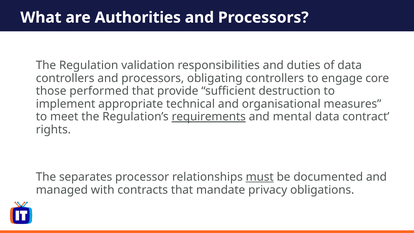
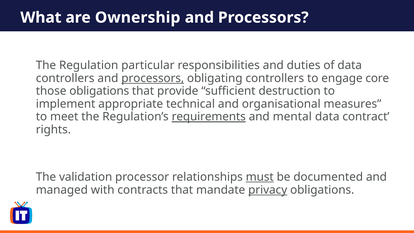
Authorities: Authorities -> Ownership
validation: validation -> particular
processors at (153, 78) underline: none -> present
those performed: performed -> obligations
separates: separates -> validation
privacy underline: none -> present
